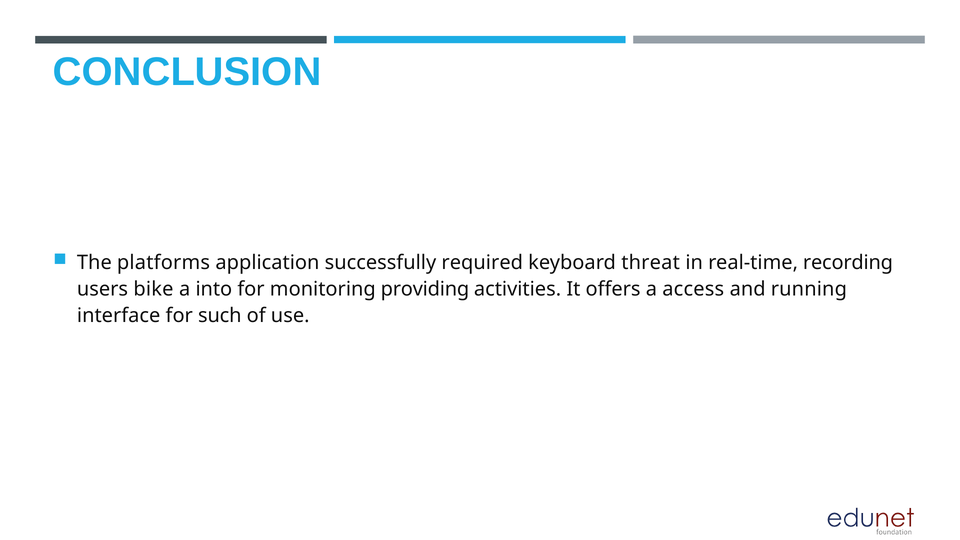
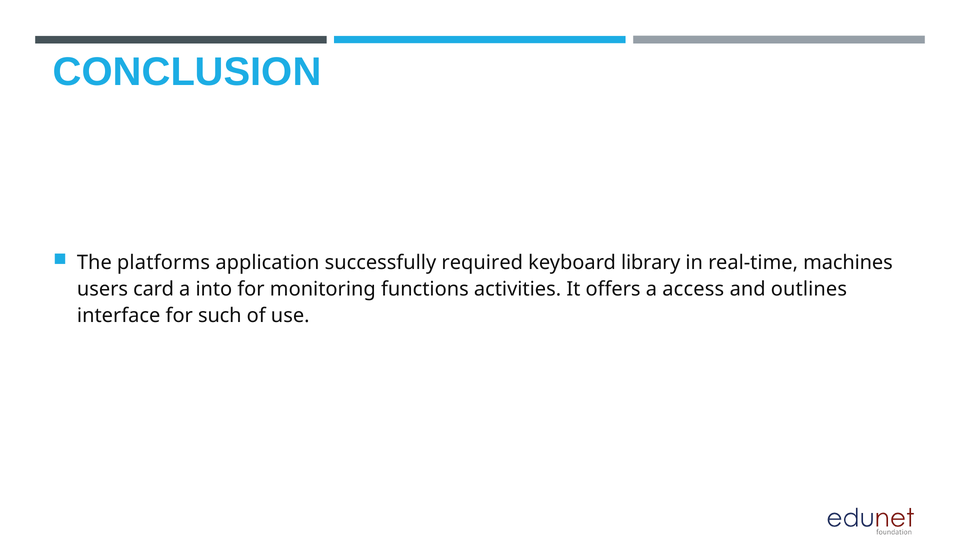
threat: threat -> library
recording: recording -> machines
bike: bike -> card
providing: providing -> functions
running: running -> outlines
